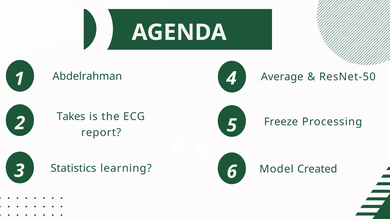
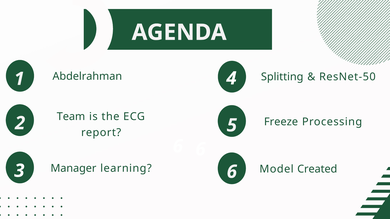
Average: Average -> Splitting
Takes: Takes -> Team
Statistics: Statistics -> Manager
